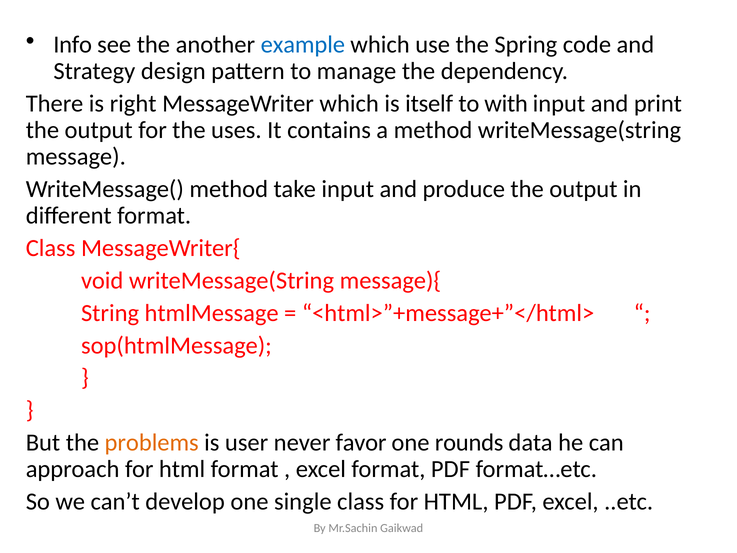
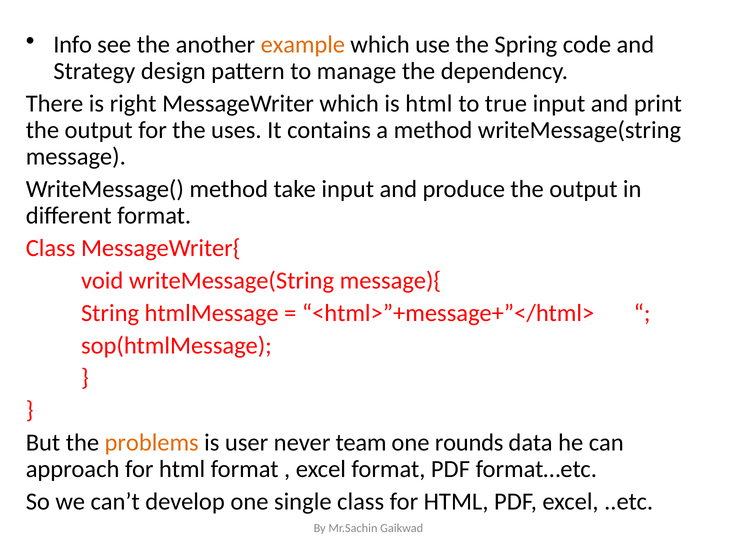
example colour: blue -> orange
is itself: itself -> html
with: with -> true
favor: favor -> team
